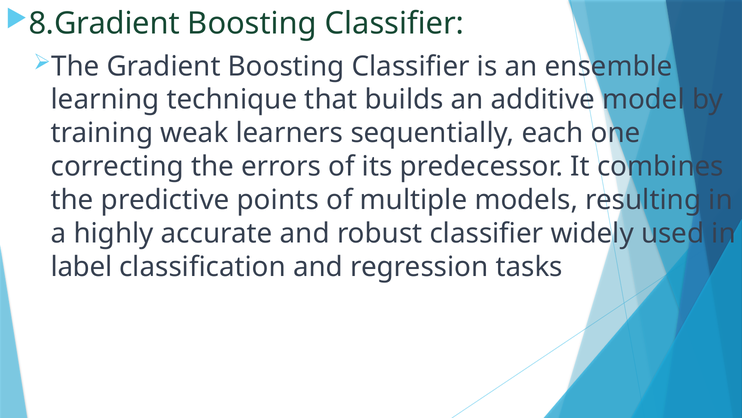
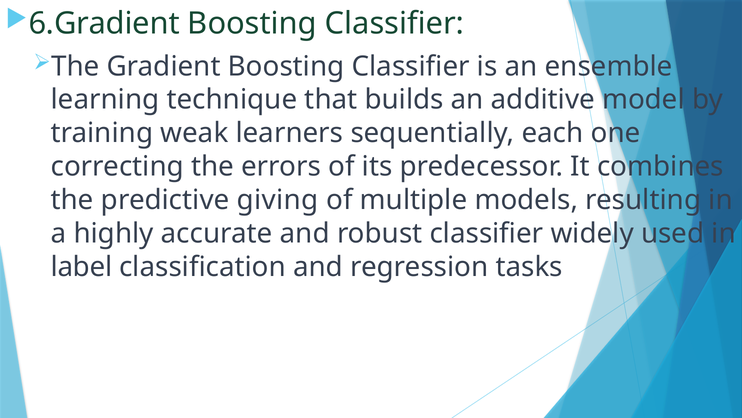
8.Gradient: 8.Gradient -> 6.Gradient
points: points -> giving
